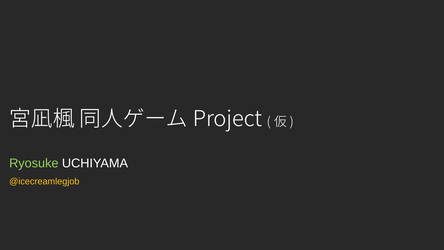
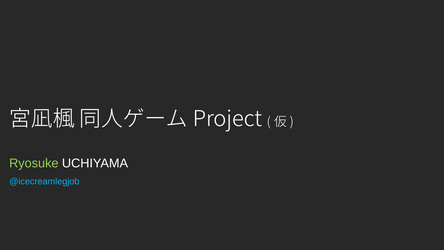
@icecreamlegjob colour: yellow -> light blue
